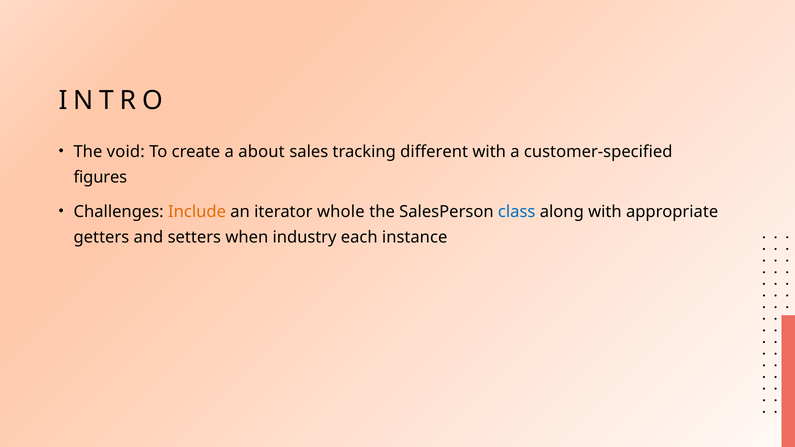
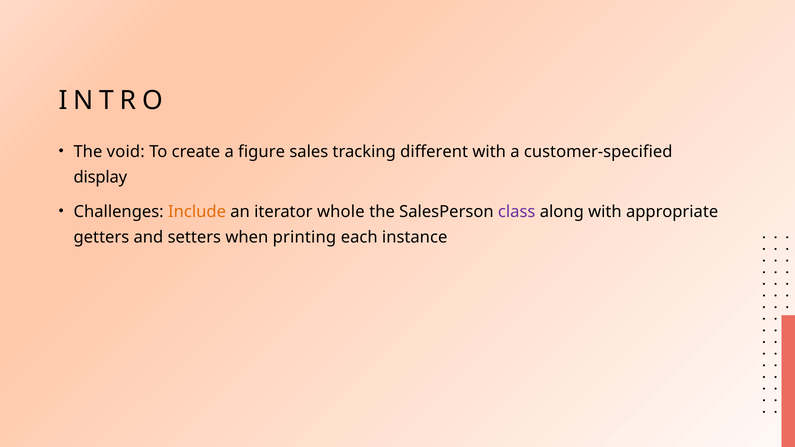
about: about -> figure
figures: figures -> display
class colour: blue -> purple
industry: industry -> printing
